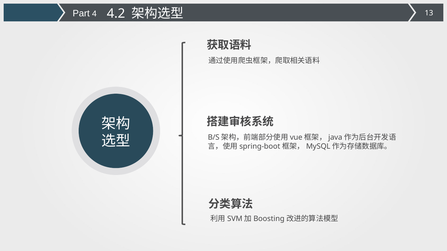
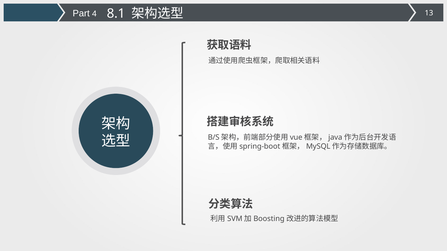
4.2: 4.2 -> 8.1
